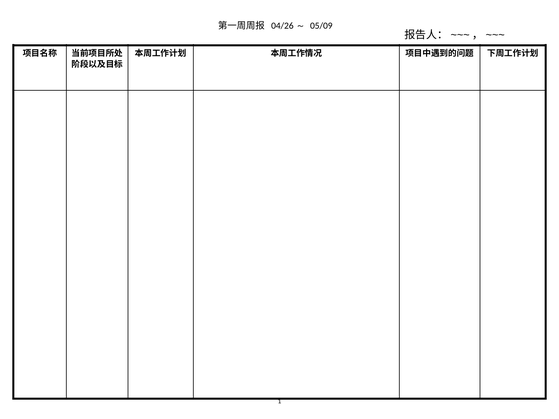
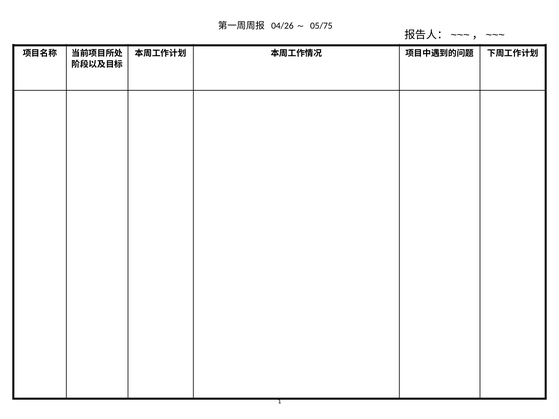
05/09: 05/09 -> 05/75
